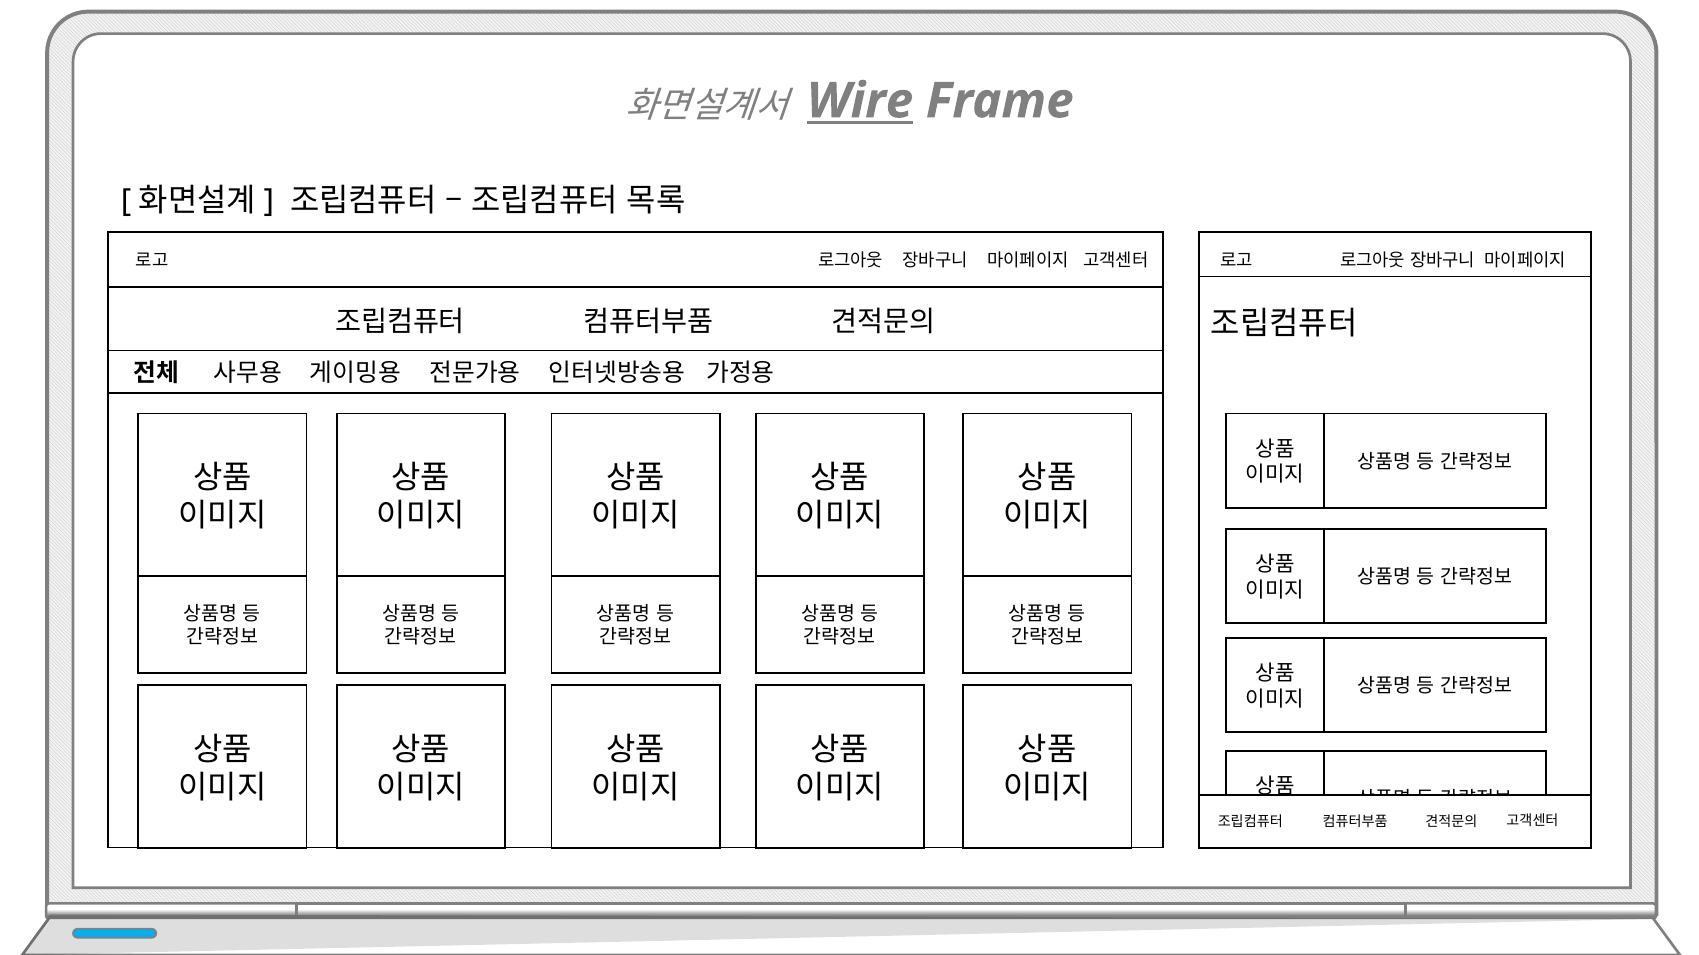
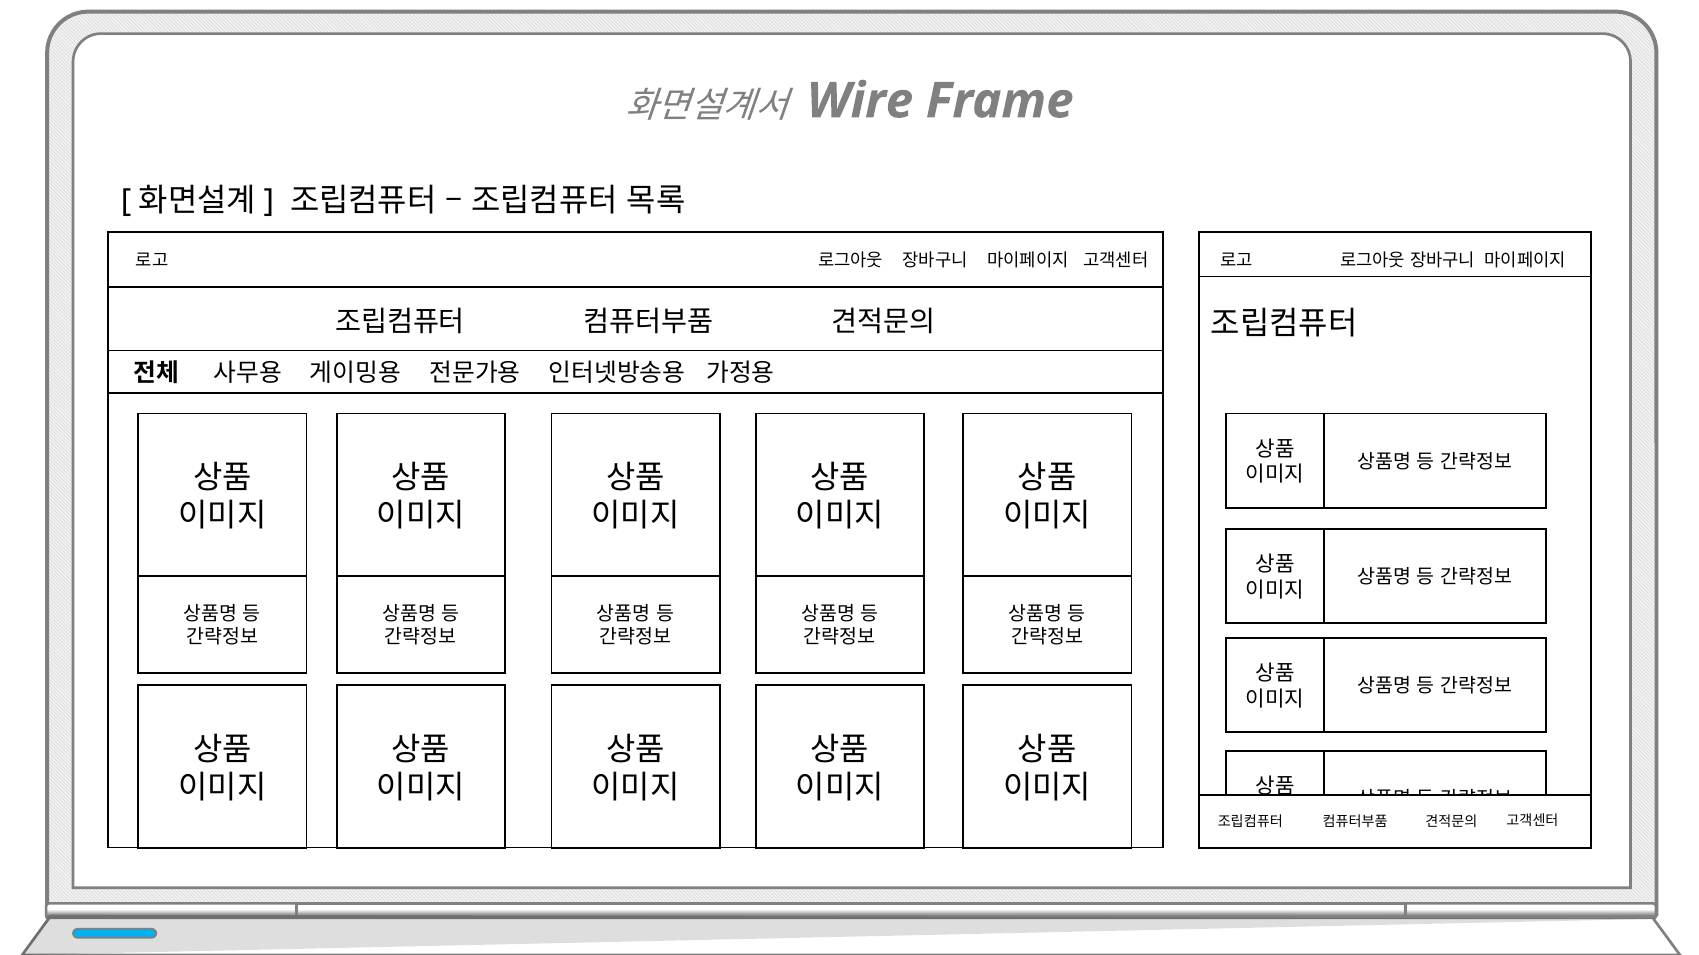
Wire underline: present -> none
